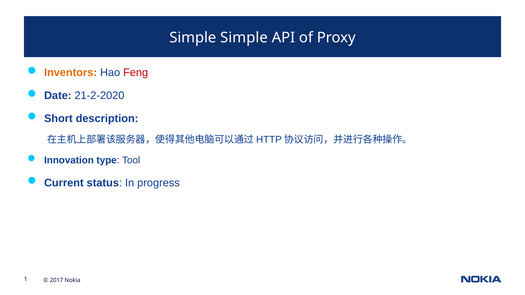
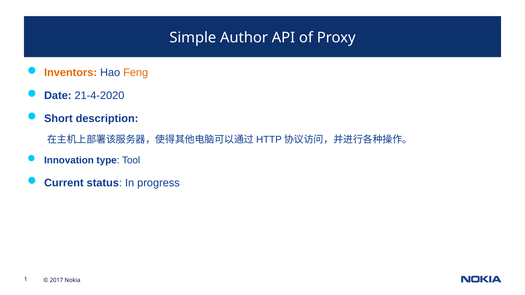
Simple Simple: Simple -> Author
Feng colour: red -> orange
21-2-2020: 21-2-2020 -> 21-4-2020
